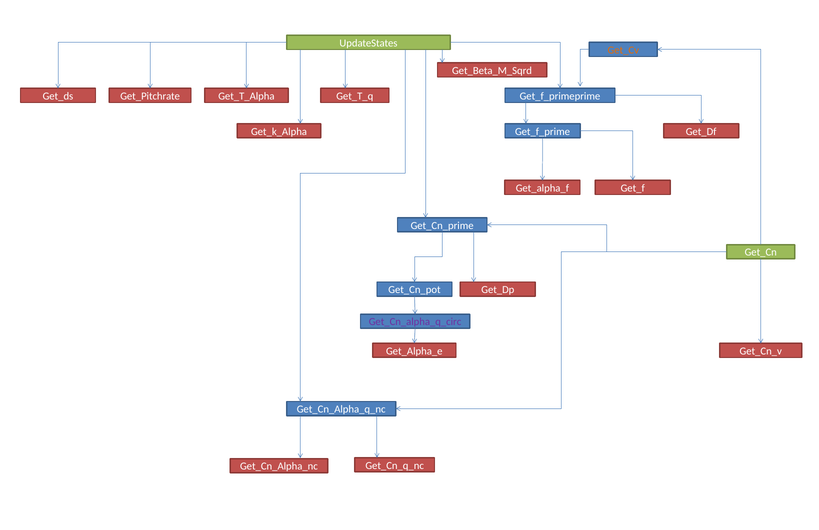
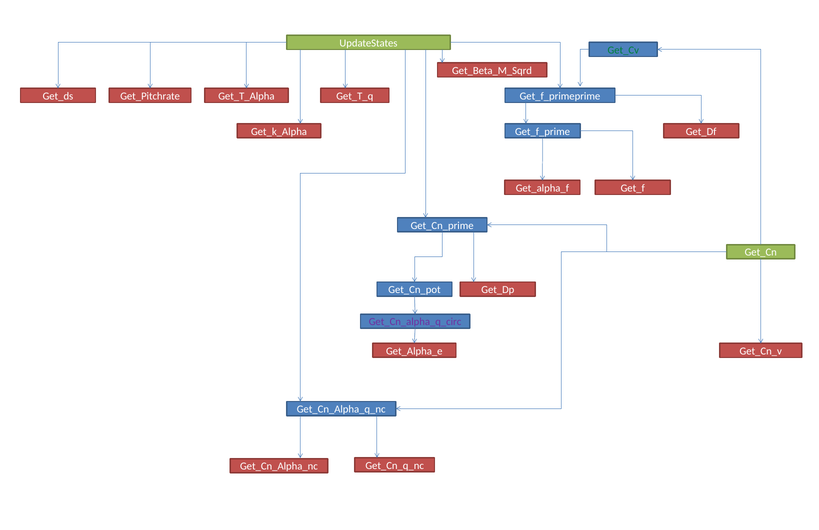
Get_Cv colour: orange -> green
